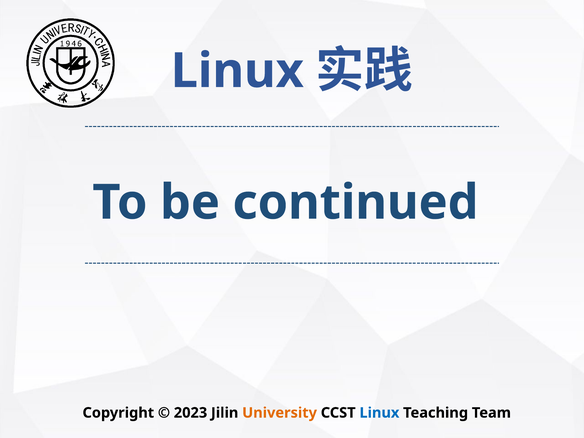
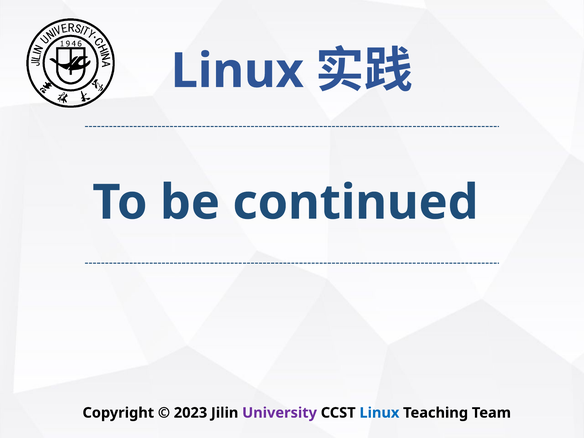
University colour: orange -> purple
